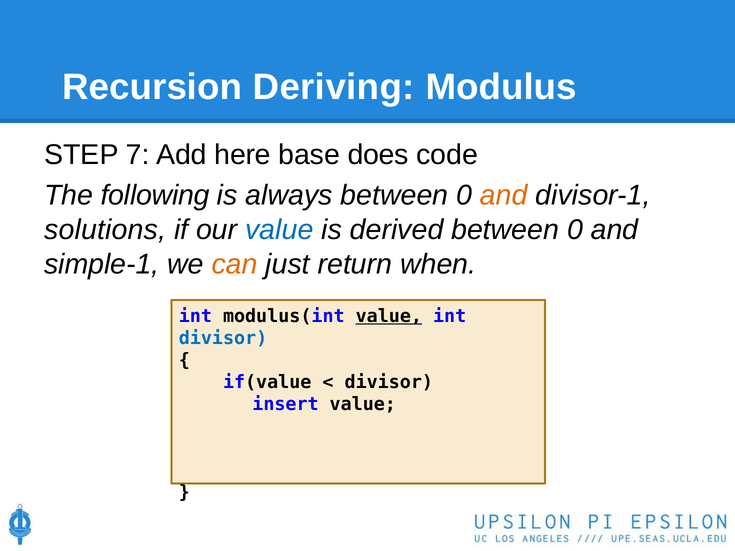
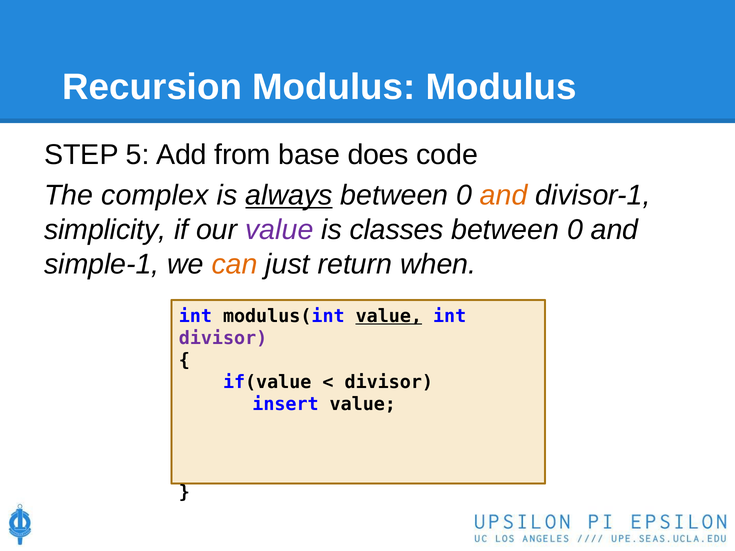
Recursion Deriving: Deriving -> Modulus
7: 7 -> 5
here: here -> from
following: following -> complex
always underline: none -> present
solutions: solutions -> simplicity
value at (279, 230) colour: blue -> purple
derived: derived -> classes
divisor at (223, 338) colour: blue -> purple
